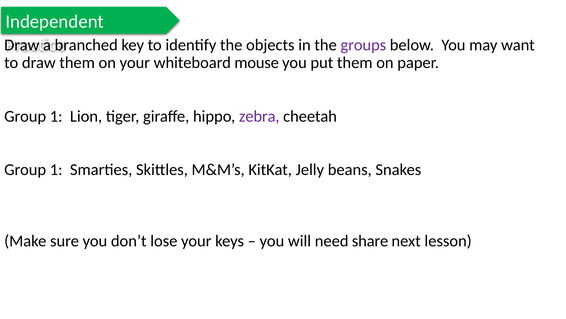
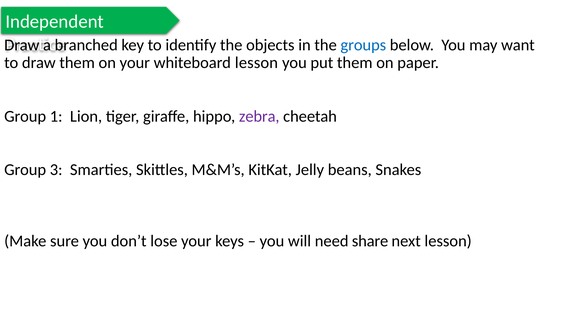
groups colour: purple -> blue
whiteboard mouse: mouse -> lesson
1 at (56, 169): 1 -> 3
